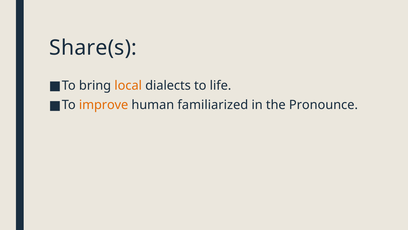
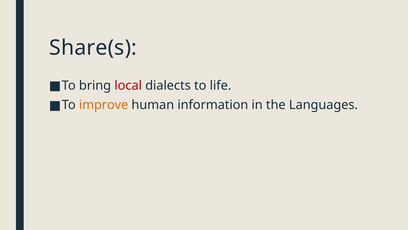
local colour: orange -> red
familiarized: familiarized -> information
Pronounce: Pronounce -> Languages
